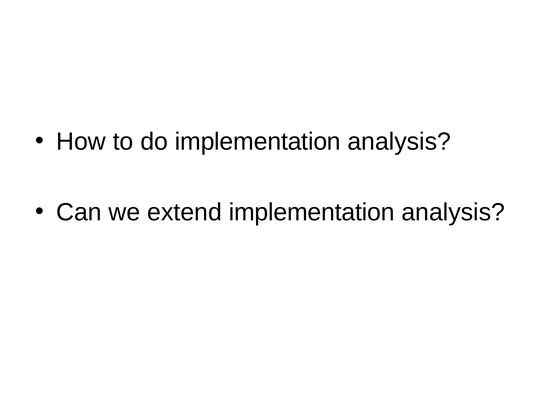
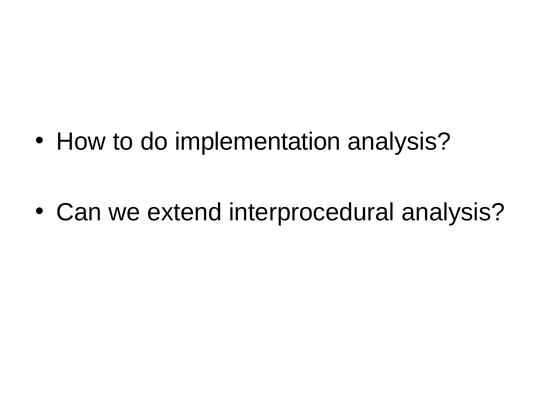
extend implementation: implementation -> interprocedural
